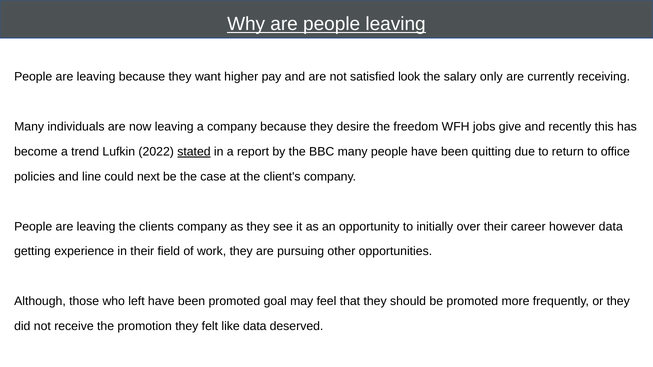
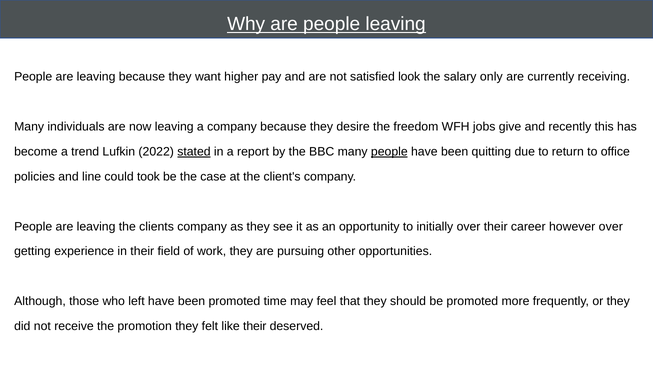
people at (389, 152) underline: none -> present
next: next -> took
however data: data -> over
goal: goal -> time
like data: data -> their
